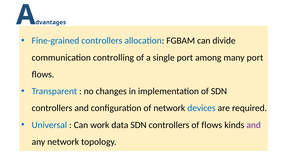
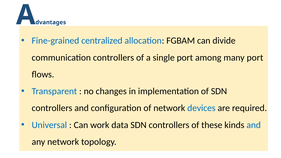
Fine-grained controllers: controllers -> centralized
communication controlling: controlling -> controllers
of flows: flows -> these
and at (254, 125) colour: purple -> blue
